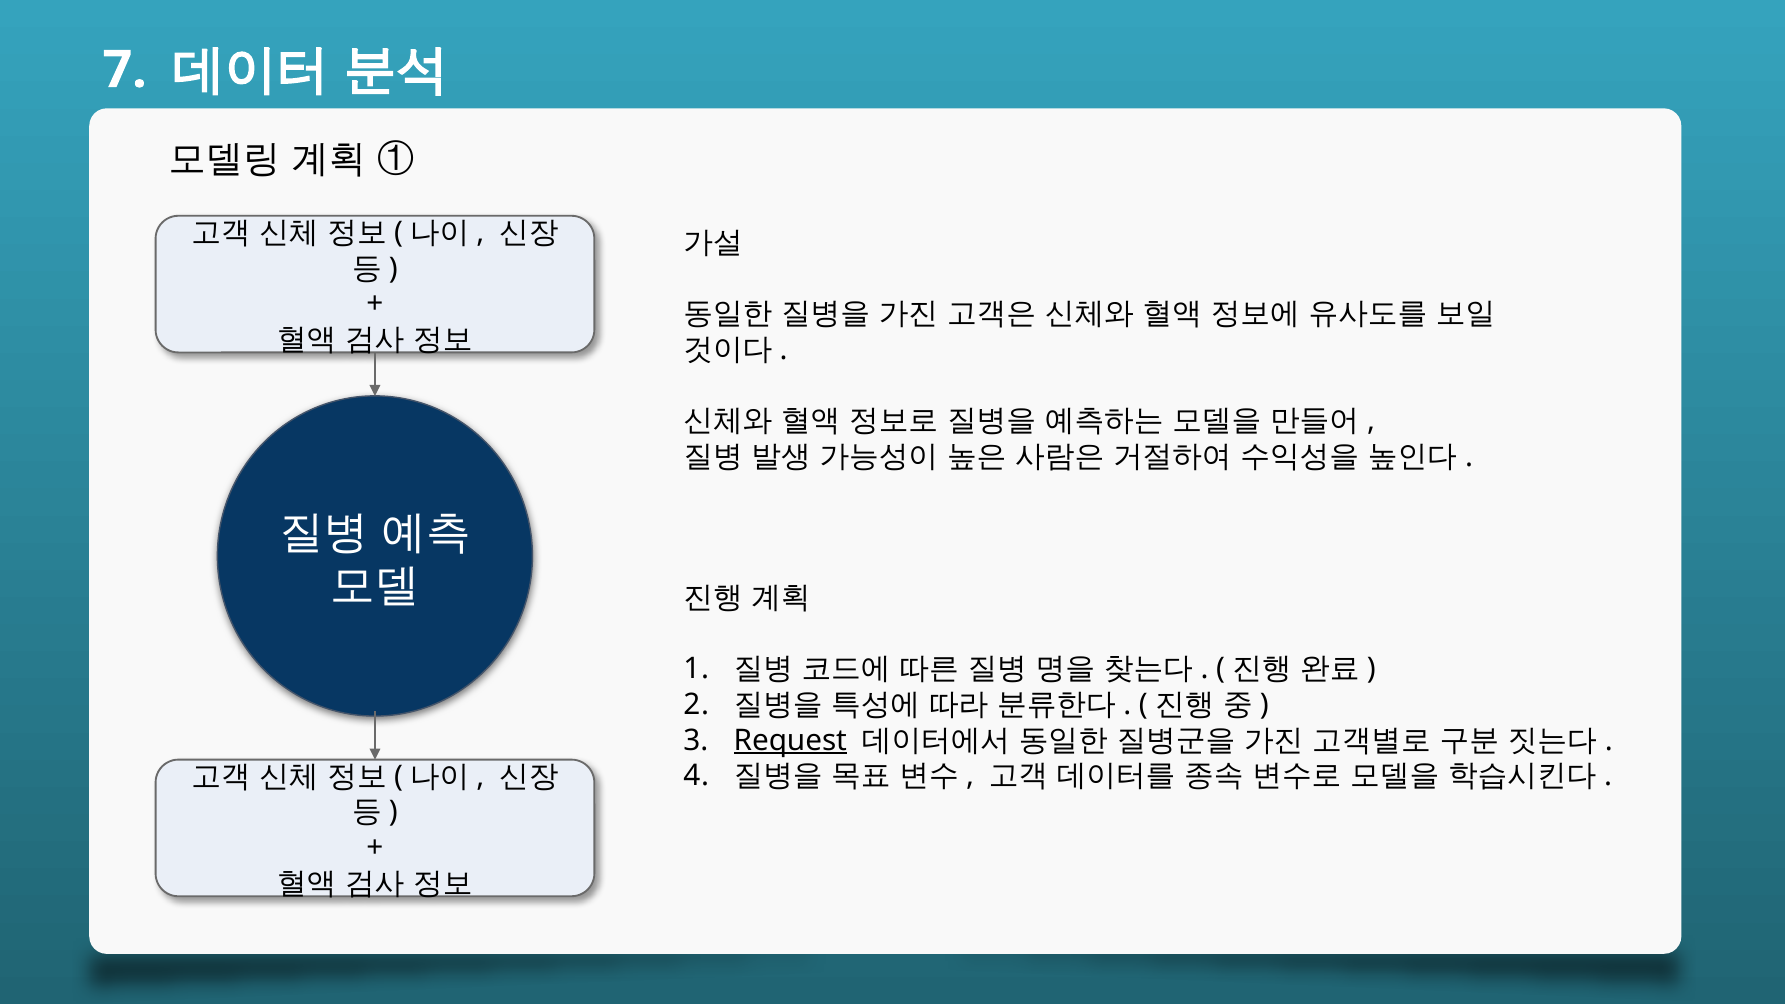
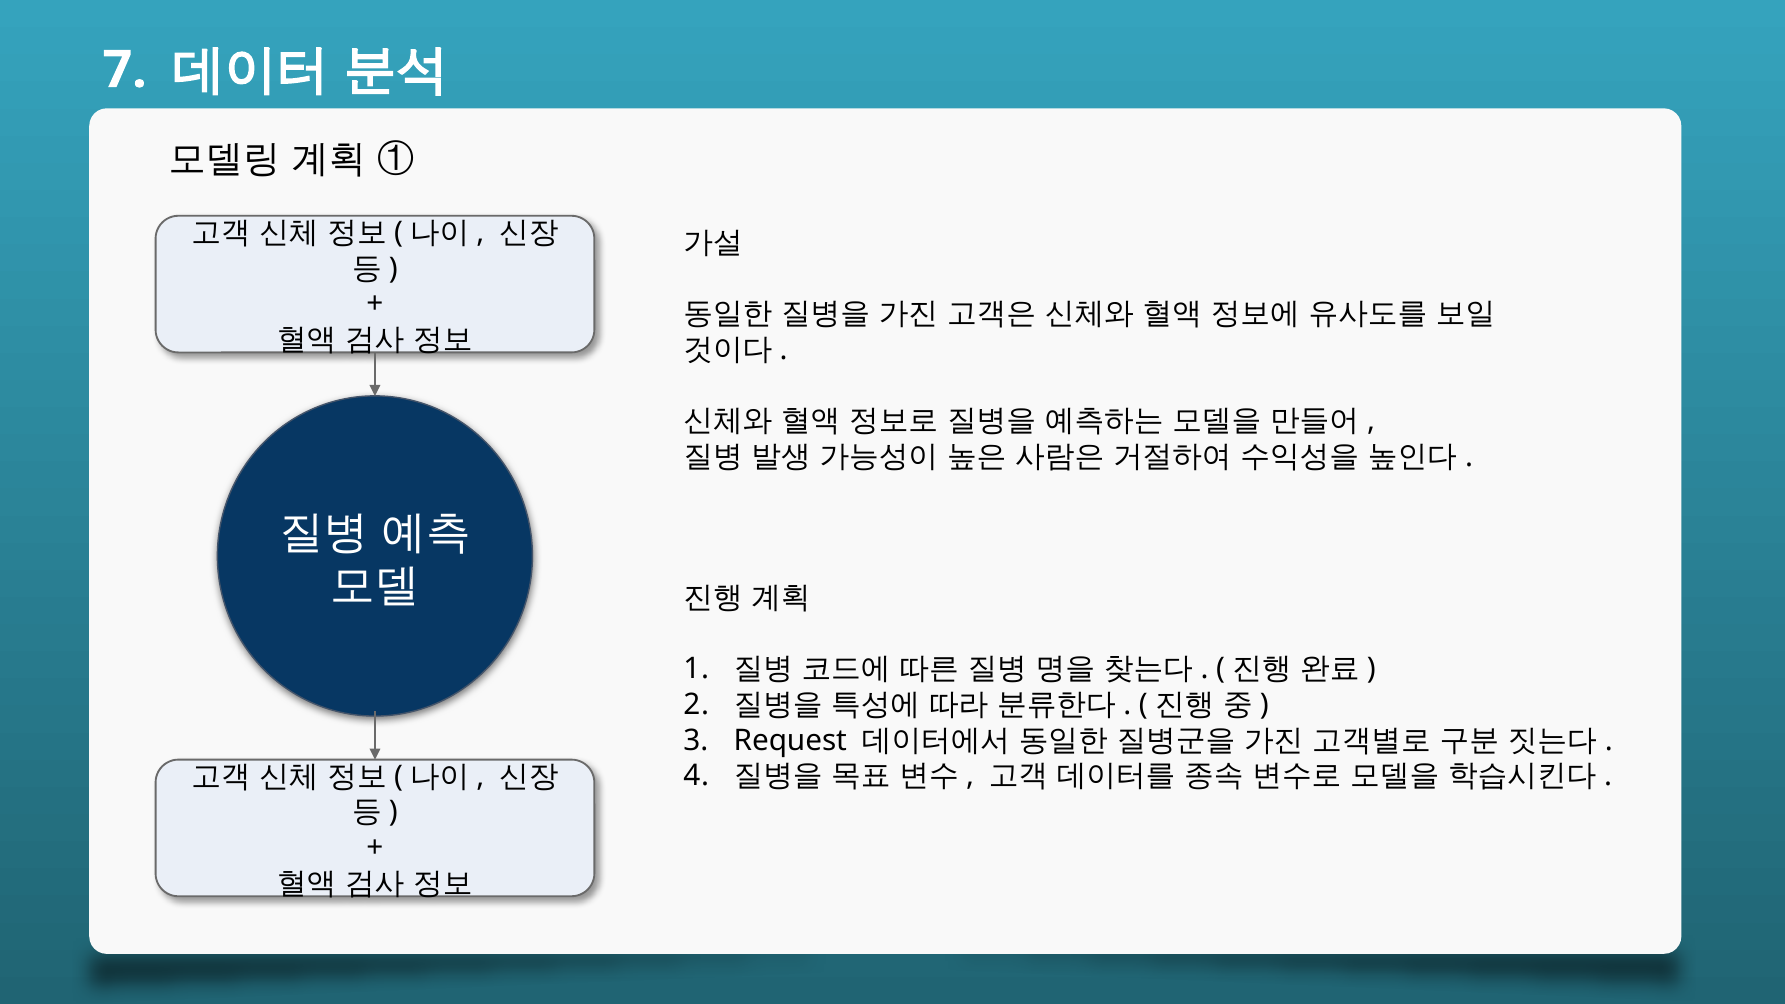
Request underline: present -> none
